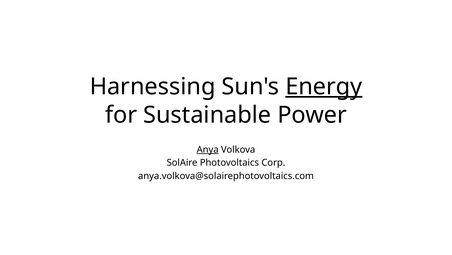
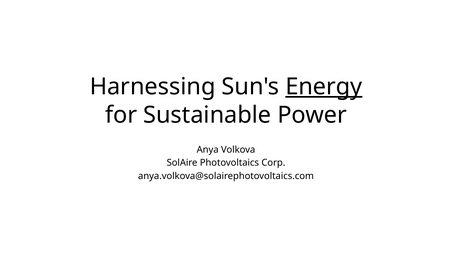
Anya underline: present -> none
